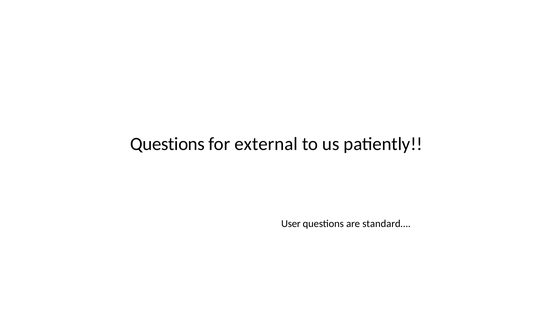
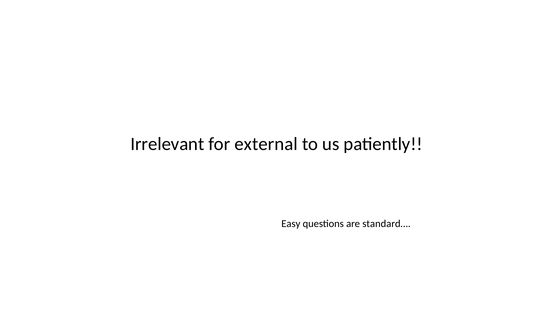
Questions at (167, 144): Questions -> Irrelevant
User: User -> Easy
